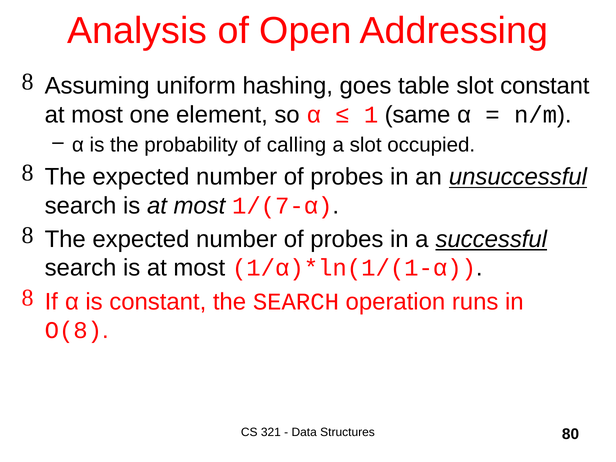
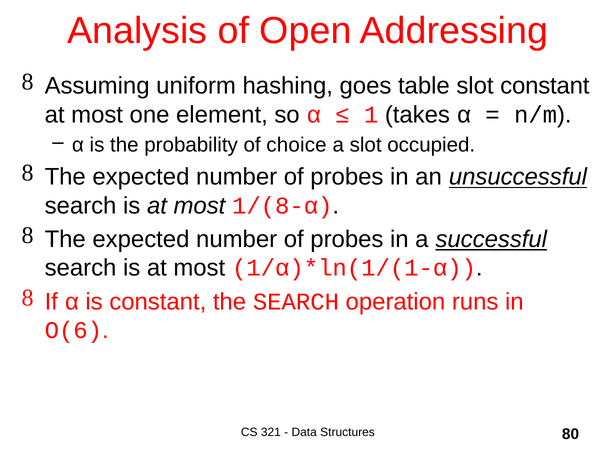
same: same -> takes
calling: calling -> choice
1/(7-α: 1/(7-α -> 1/(8-α
O(8: O(8 -> O(6
